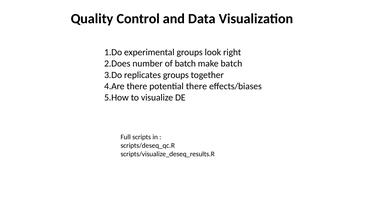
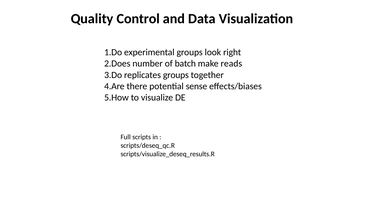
make batch: batch -> reads
potential there: there -> sense
